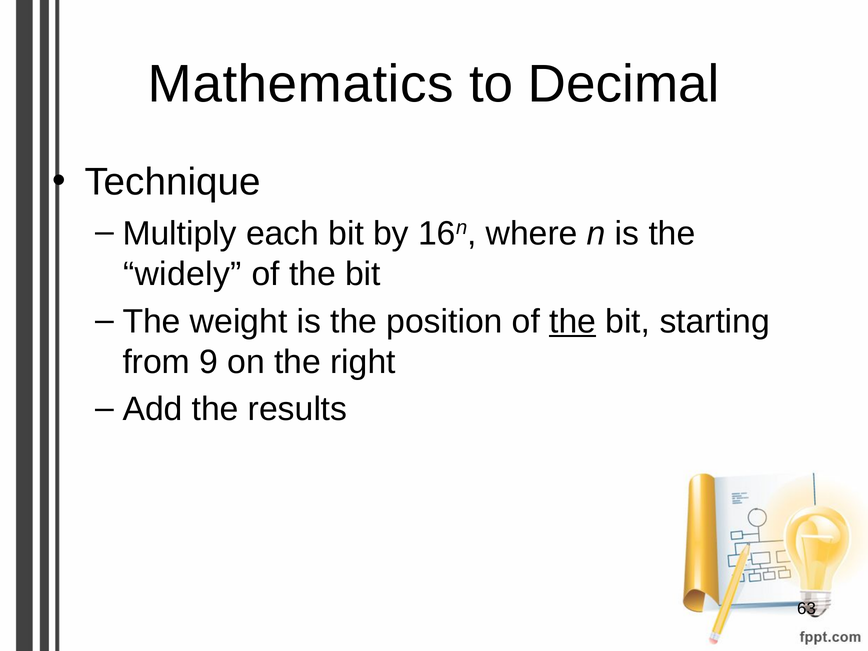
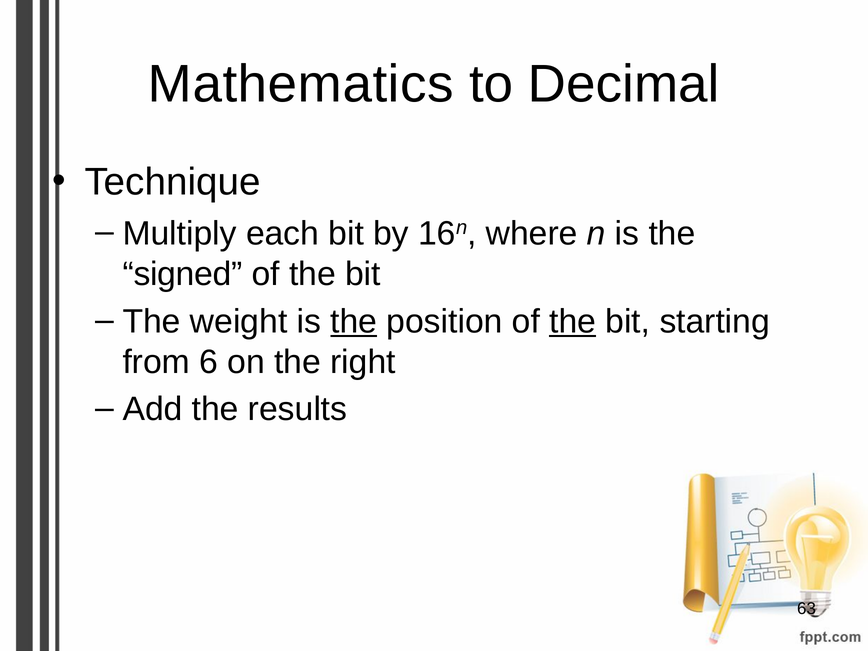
widely: widely -> signed
the at (354, 321) underline: none -> present
9: 9 -> 6
